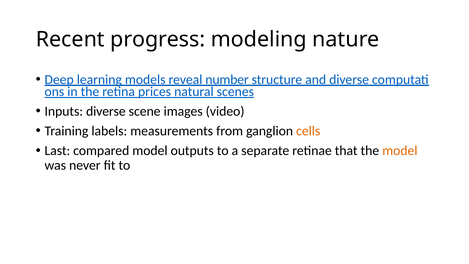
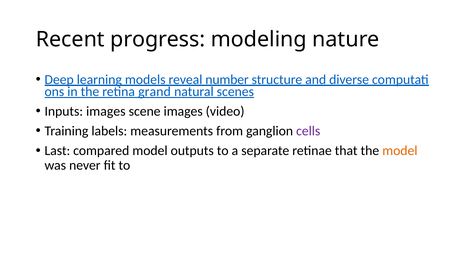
prices: prices -> grand
Inputs diverse: diverse -> images
cells colour: orange -> purple
